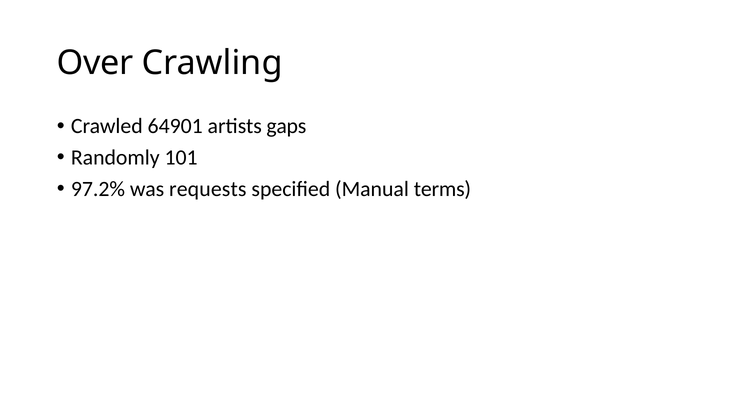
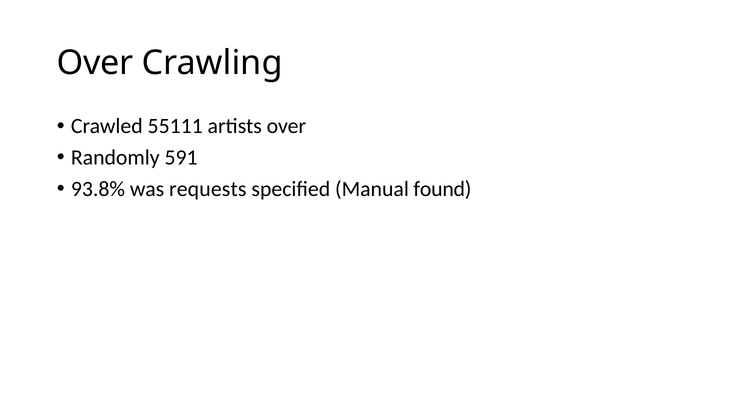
64901: 64901 -> 55111
artists gaps: gaps -> over
101: 101 -> 591
97.2%: 97.2% -> 93.8%
terms: terms -> found
